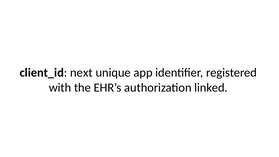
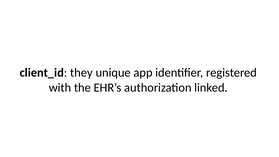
next: next -> they
